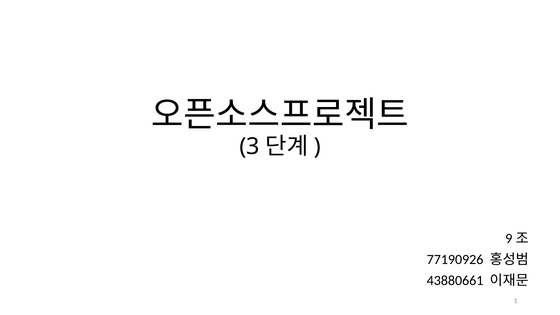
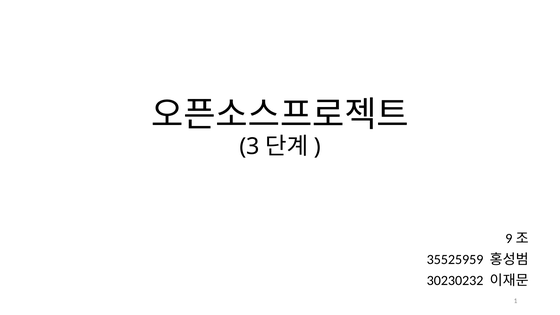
77190926: 77190926 -> 35525959
43880661: 43880661 -> 30230232
